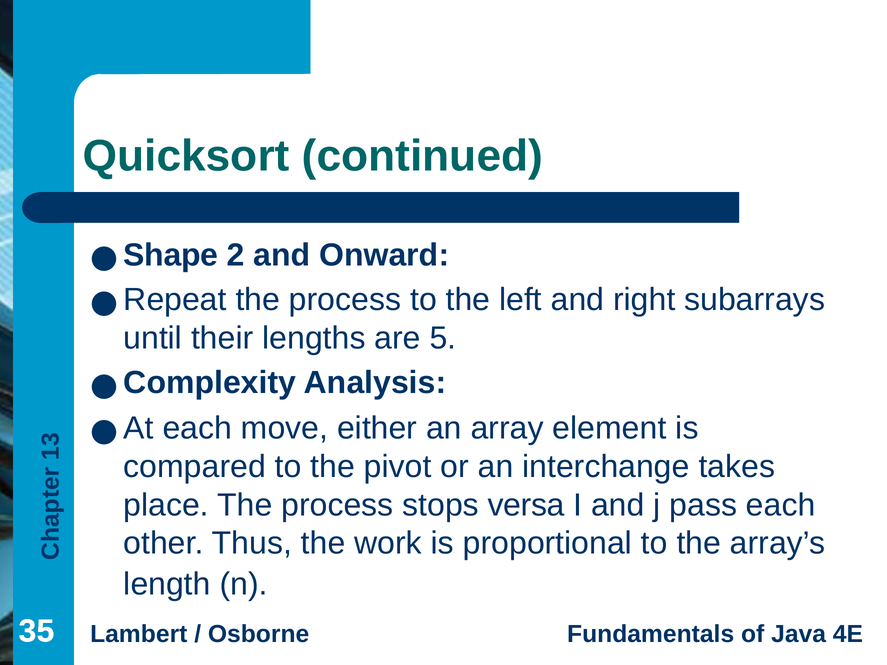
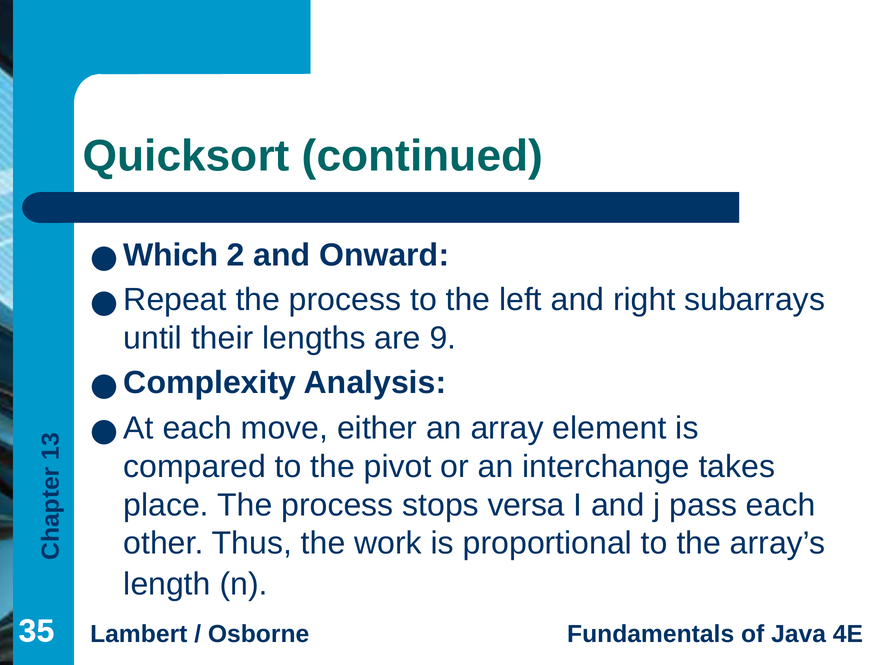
Shape: Shape -> Which
5: 5 -> 9
